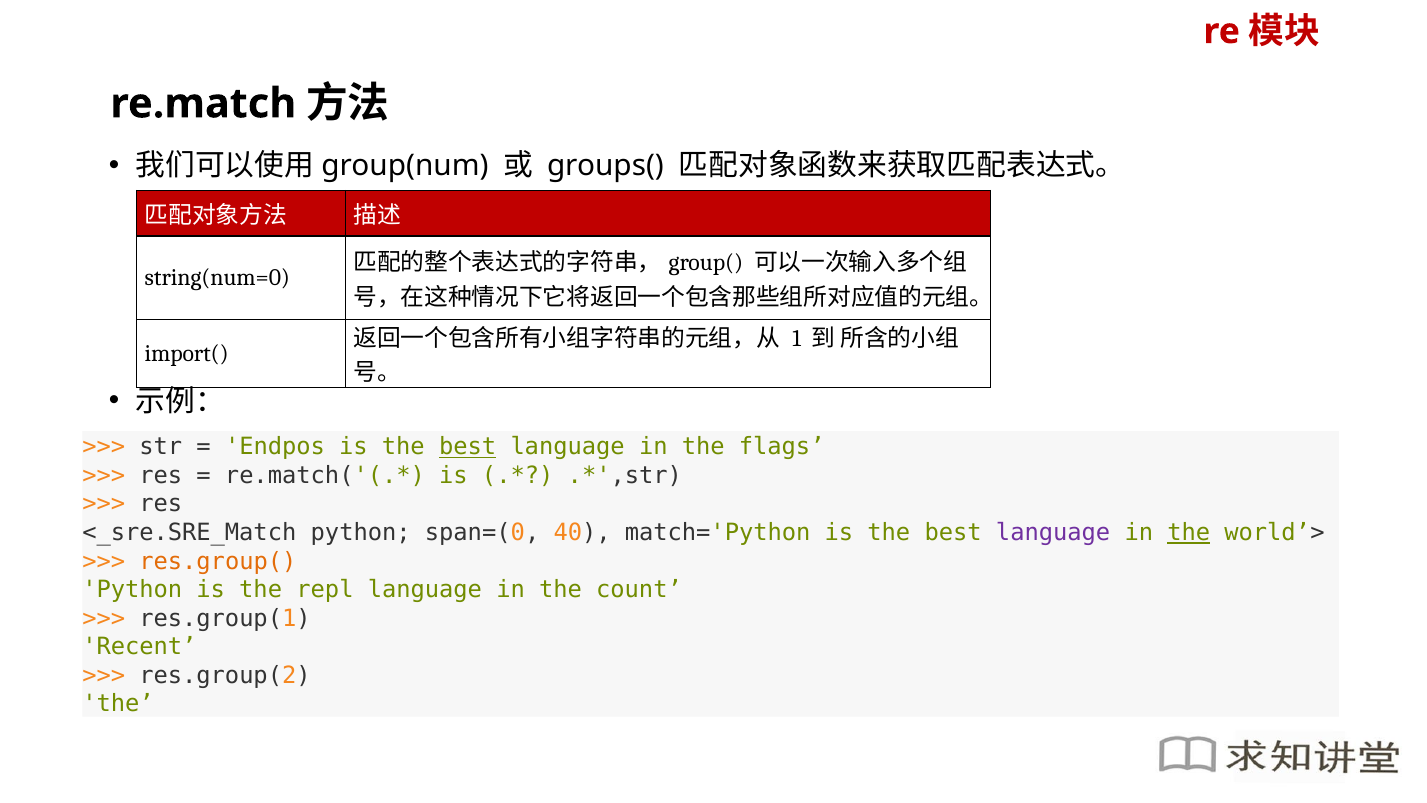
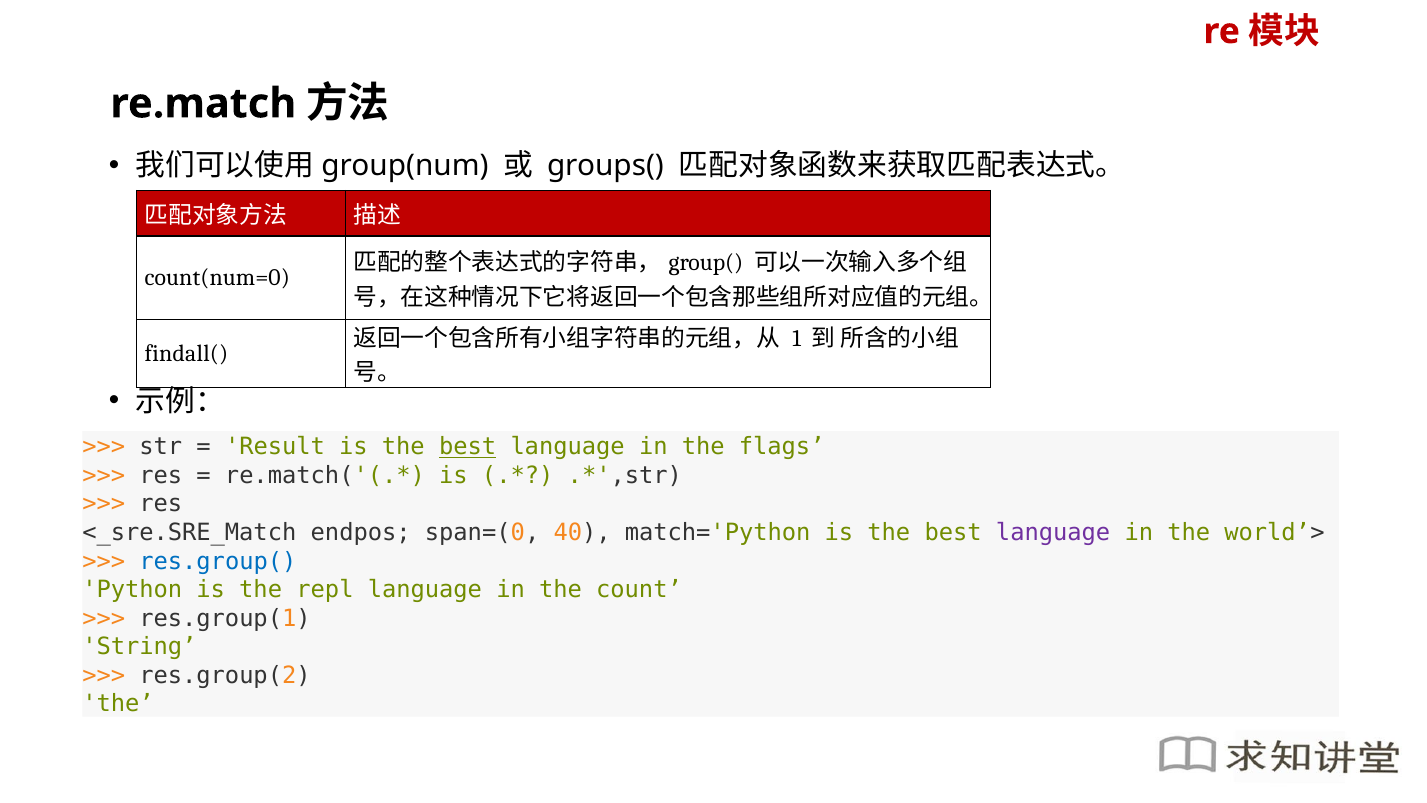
string(num=0: string(num=0 -> count(num=0
import(: import( -> findall(
Endpos: Endpos -> Result
<_sre.SRE_Match python: python -> endpos
the at (1189, 532) underline: present -> none
res.group( colour: orange -> blue
Recent: Recent -> String
